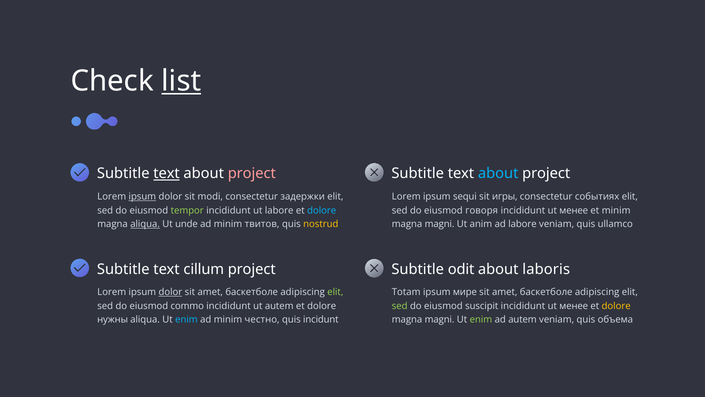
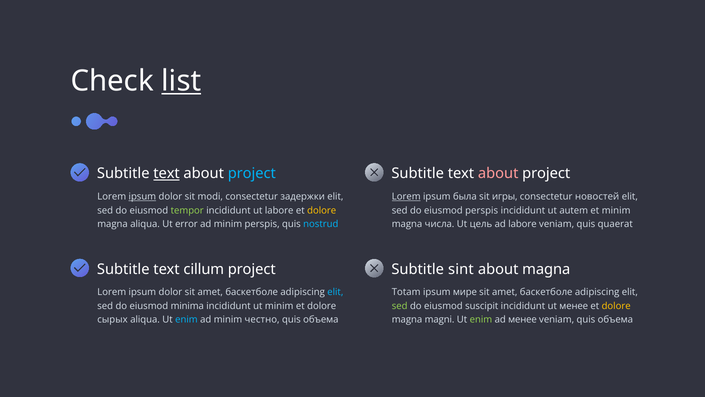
project at (252, 173) colour: pink -> light blue
about at (498, 173) colour: light blue -> pink
Lorem at (406, 197) underline: none -> present
sequi: sequi -> была
событиях: событиях -> новостей
dolore at (322, 210) colour: light blue -> yellow
eiusmod говоря: говоря -> perspis
менее at (574, 210): менее -> autem
aliqua at (145, 224) underline: present -> none
unde: unde -> error
minim твитов: твитов -> perspis
nostrud colour: yellow -> light blue
magni at (440, 224): magni -> числа
anim: anim -> цель
ullamco: ullamco -> quaerat
odit: odit -> sint
about laboris: laboris -> magna
dolor at (170, 292) underline: present -> none
elit at (335, 292) colour: light green -> light blue
commo: commo -> minima
ut autem: autem -> minim
нужны: нужны -> сырых
incidunt at (321, 319): incidunt -> объема
ad autem: autem -> менее
